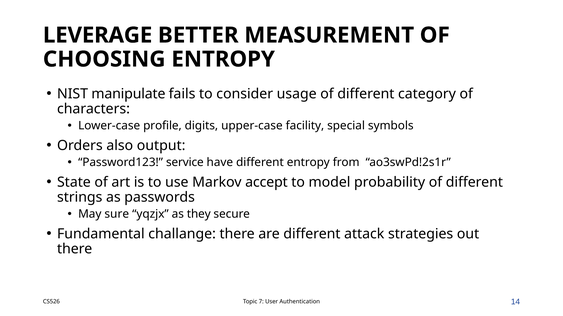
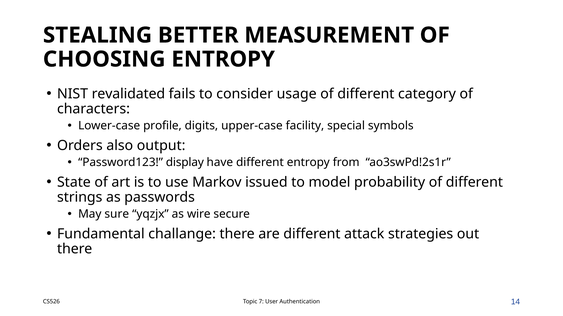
LEVERAGE: LEVERAGE -> STEALING
manipulate: manipulate -> revalidated
service: service -> display
accept: accept -> issued
they: they -> wire
